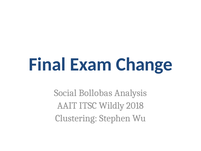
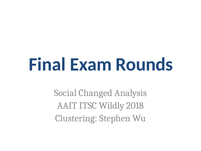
Change: Change -> Rounds
Bollobas: Bollobas -> Changed
